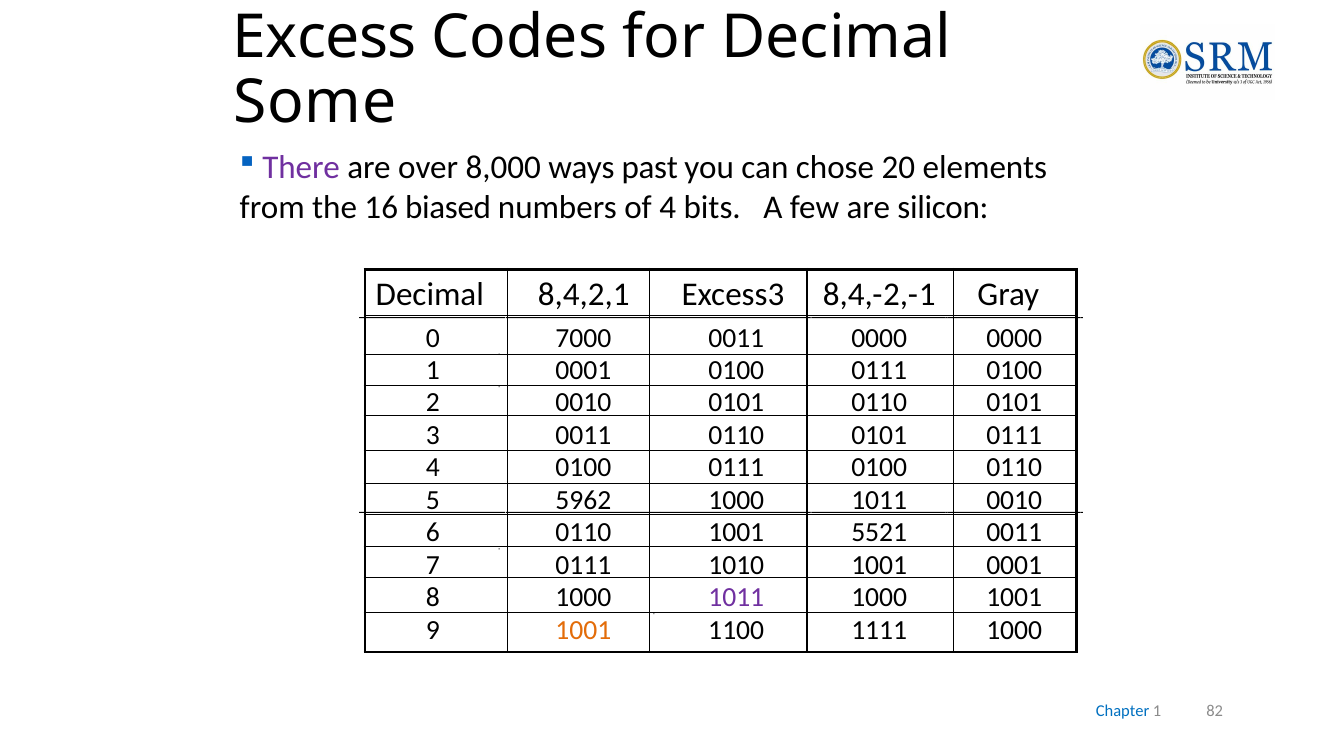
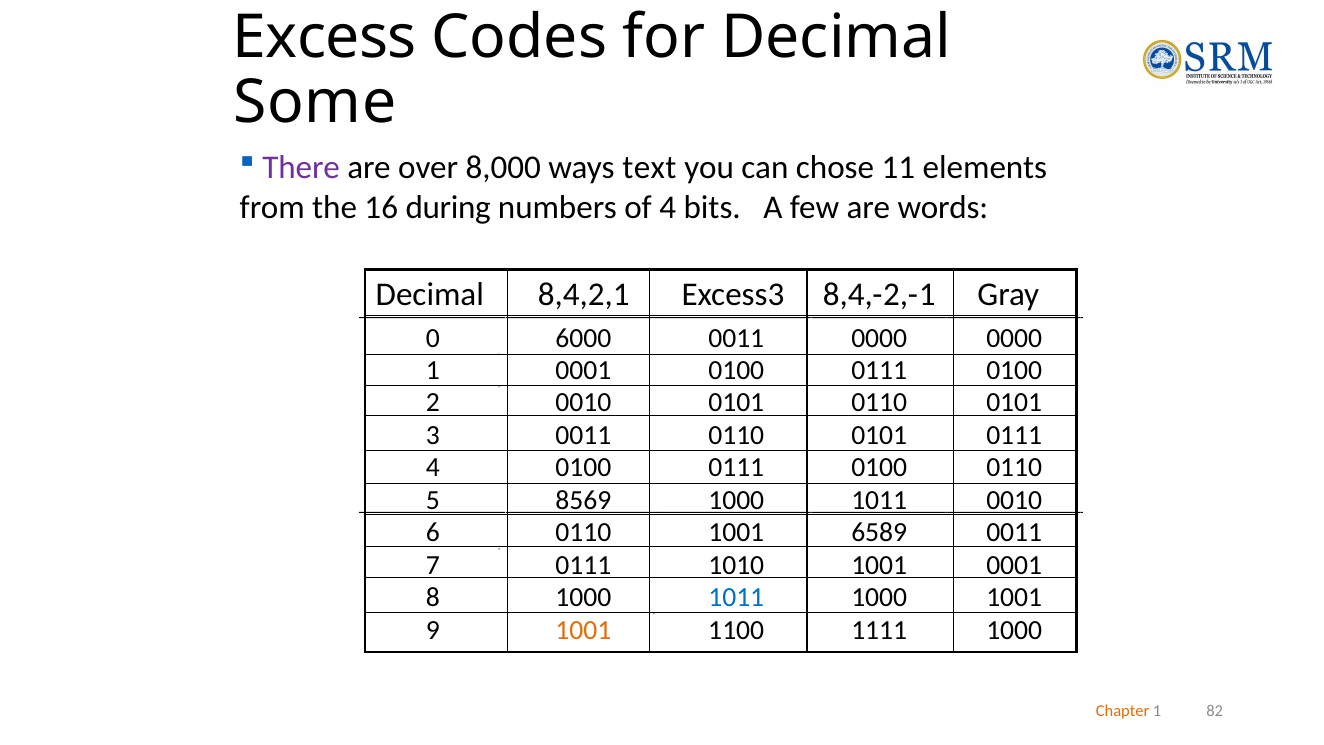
past: past -> text
20: 20 -> 11
biased: biased -> during
silicon: silicon -> words
7000: 7000 -> 6000
5962: 5962 -> 8569
5521: 5521 -> 6589
1011 at (736, 597) colour: purple -> blue
Chapter colour: blue -> orange
